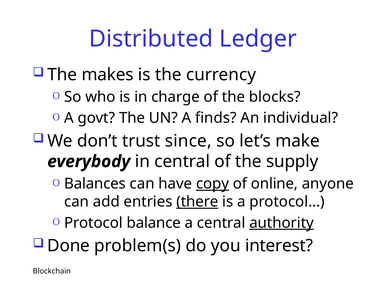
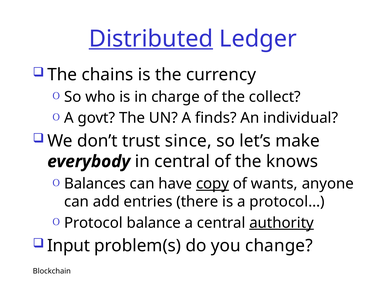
Distributed underline: none -> present
makes: makes -> chains
blocks: blocks -> collect
supply: supply -> knows
online: online -> wants
there underline: present -> none
Done: Done -> Input
interest: interest -> change
